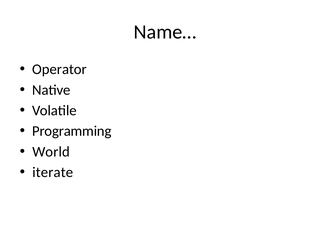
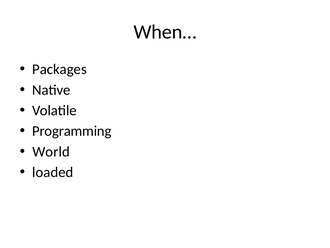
Name…: Name… -> When…
Operator: Operator -> Packages
iterate: iterate -> loaded
